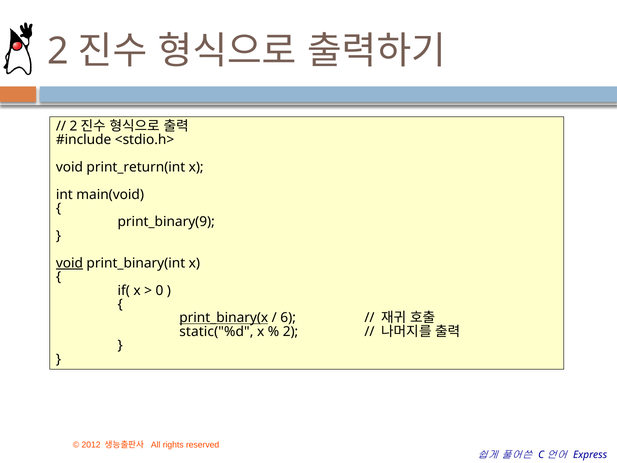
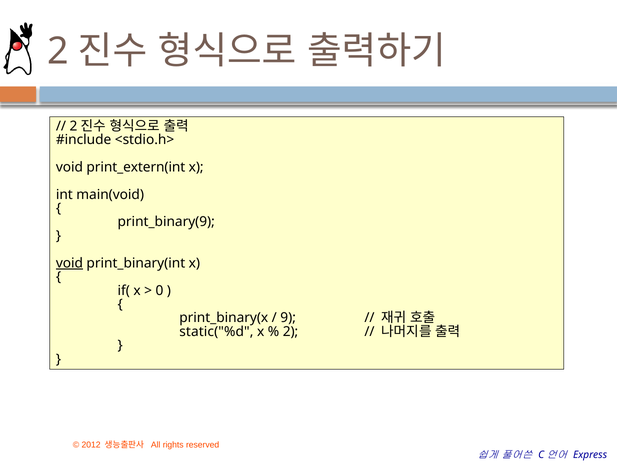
print_return(int: print_return(int -> print_extern(int
print_binary(x underline: present -> none
6: 6 -> 9
